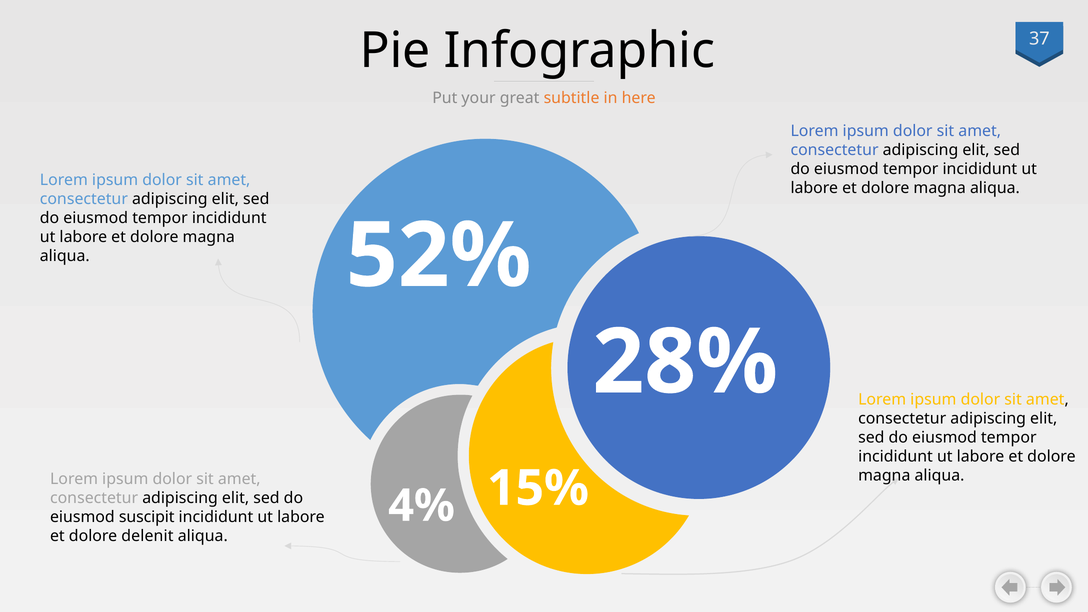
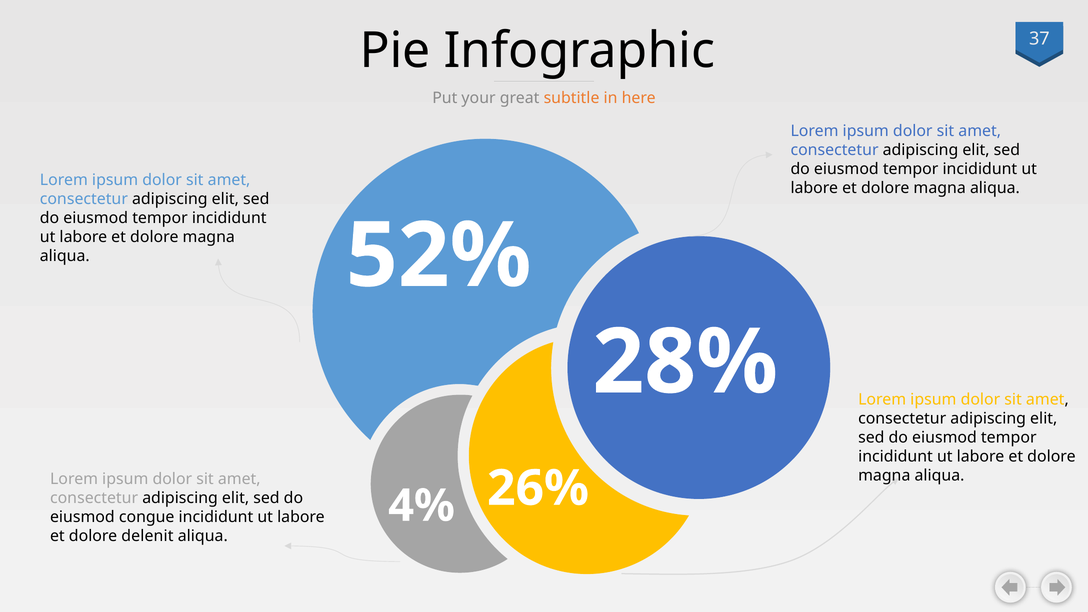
15%: 15% -> 26%
suscipit: suscipit -> congue
